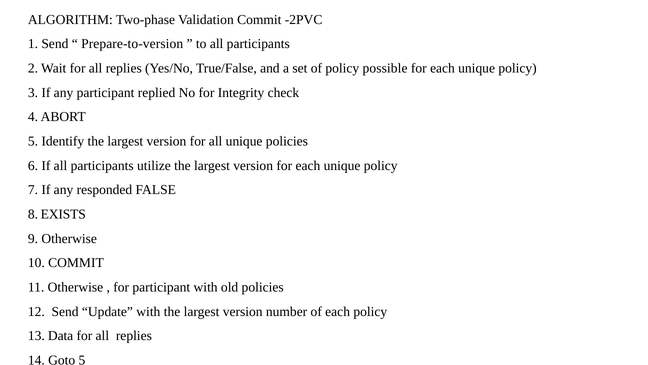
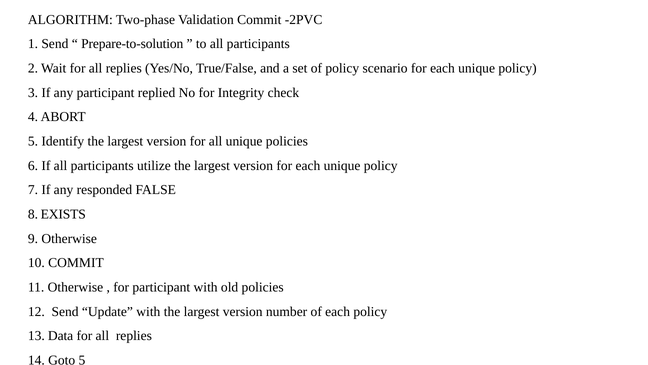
Prepare-to-version: Prepare-to-version -> Prepare-to-solution
possible: possible -> scenario
